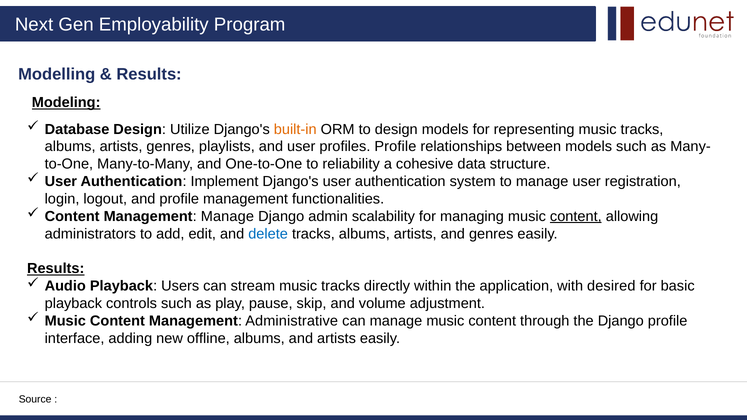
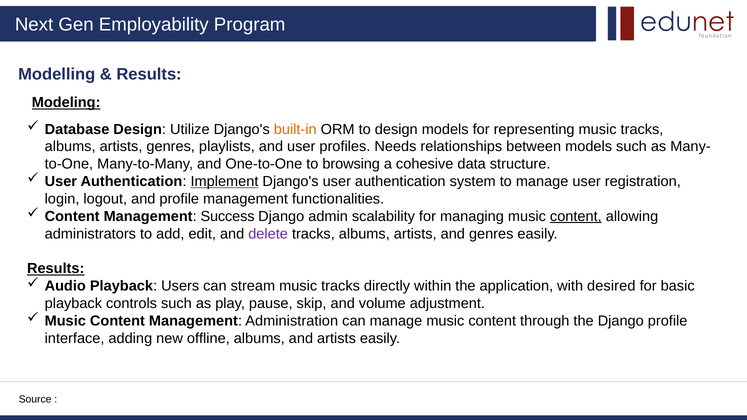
profiles Profile: Profile -> Needs
reliability: reliability -> browsing
Implement underline: none -> present
Management Manage: Manage -> Success
delete colour: blue -> purple
Administrative: Administrative -> Administration
